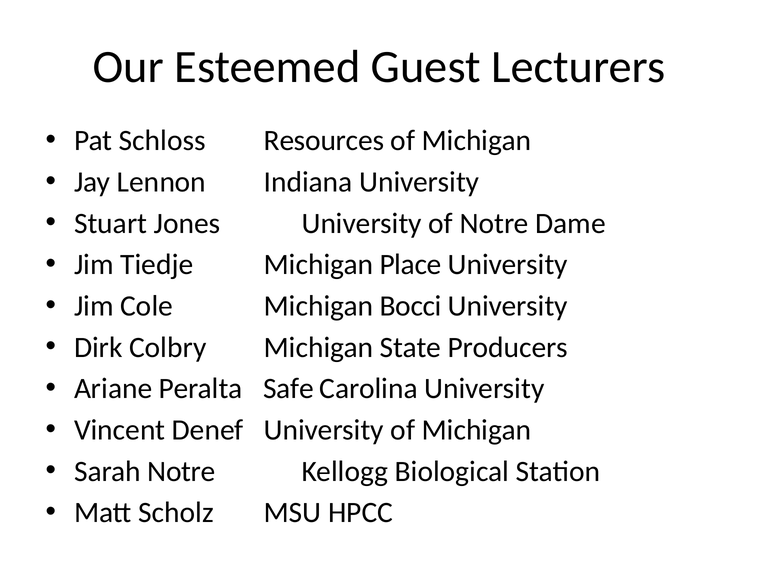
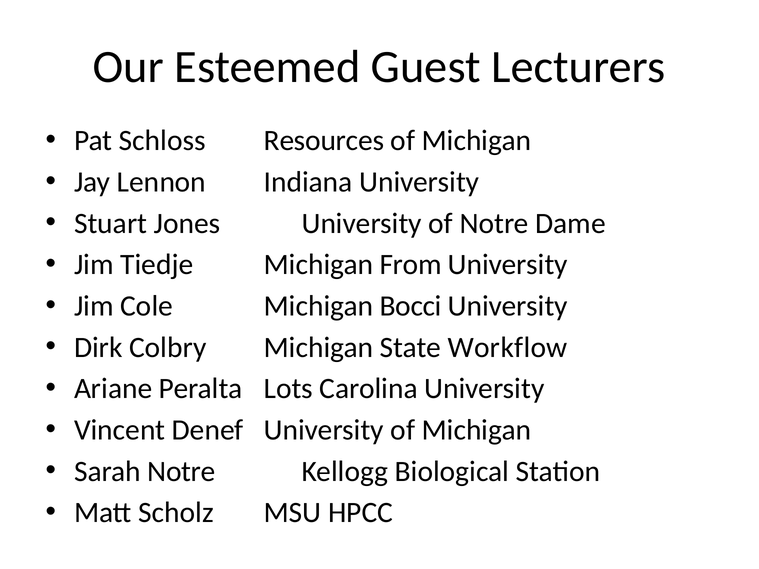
Place: Place -> From
Producers: Producers -> Workflow
Safe: Safe -> Lots
